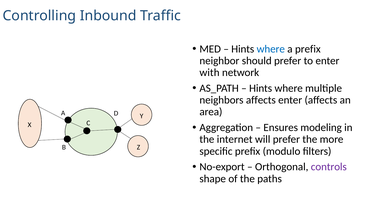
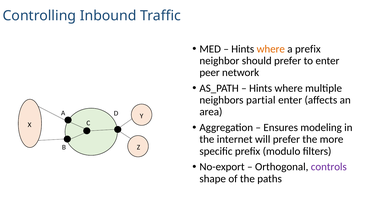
where at (271, 49) colour: blue -> orange
with: with -> peer
neighbors affects: affects -> partial
